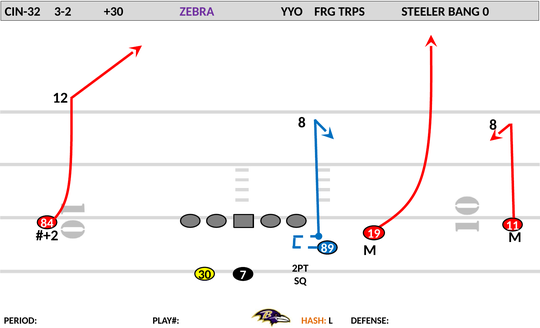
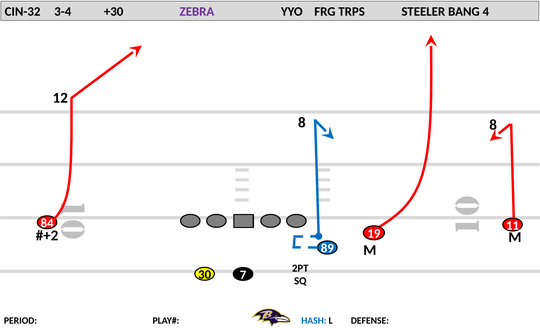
3-2: 3-2 -> 3-4
0: 0 -> 4
HASH colour: orange -> blue
